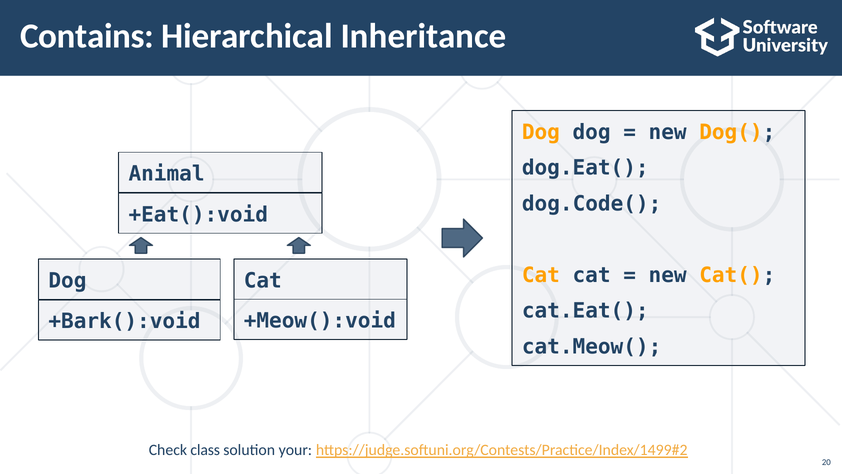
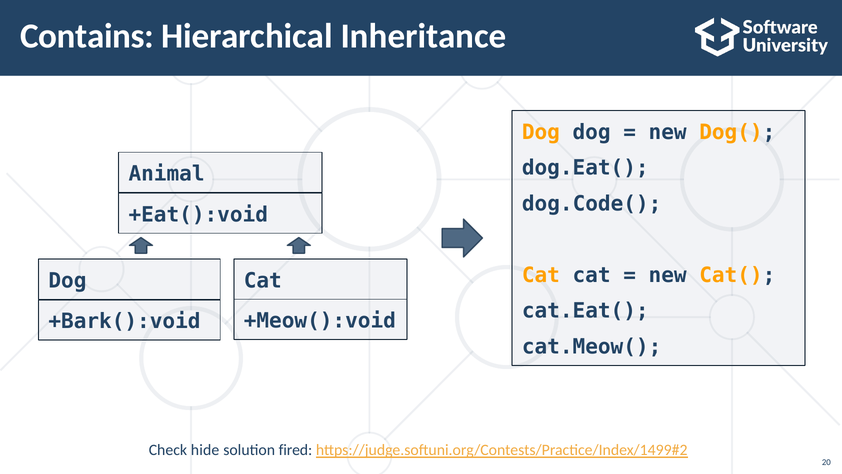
class: class -> hide
your: your -> fired
